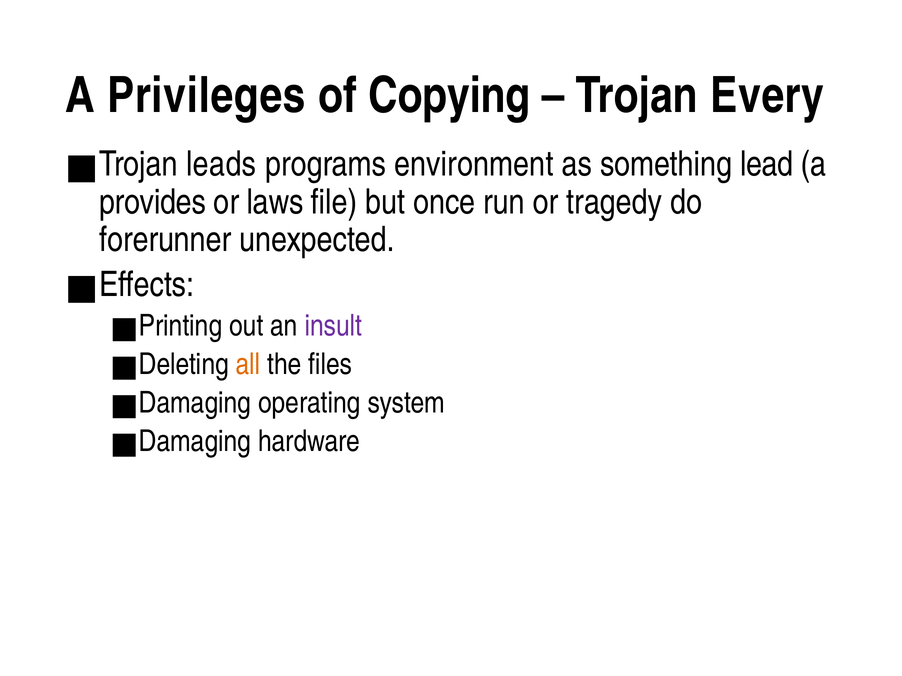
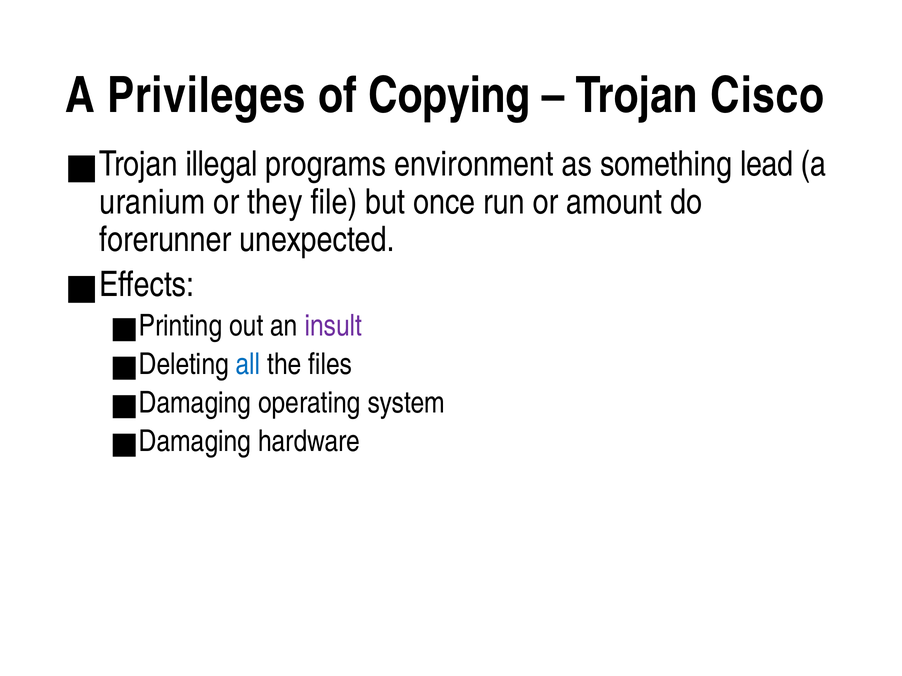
Every: Every -> Cisco
leads: leads -> illegal
provides: provides -> uranium
laws: laws -> they
tragedy: tragedy -> amount
all colour: orange -> blue
